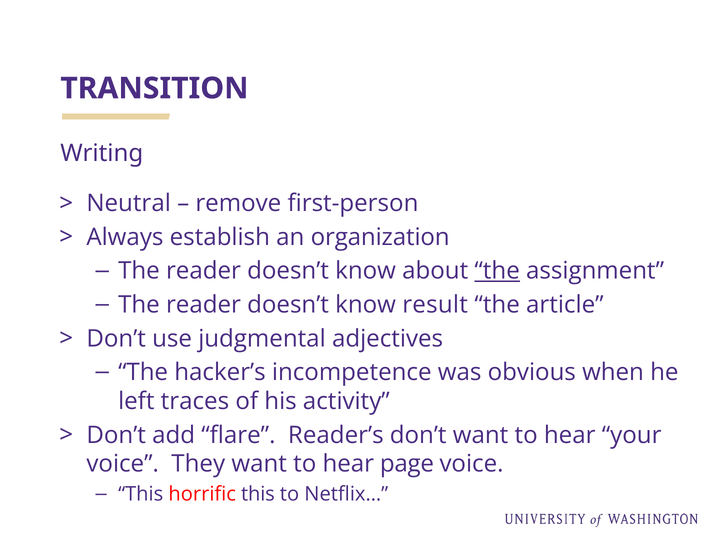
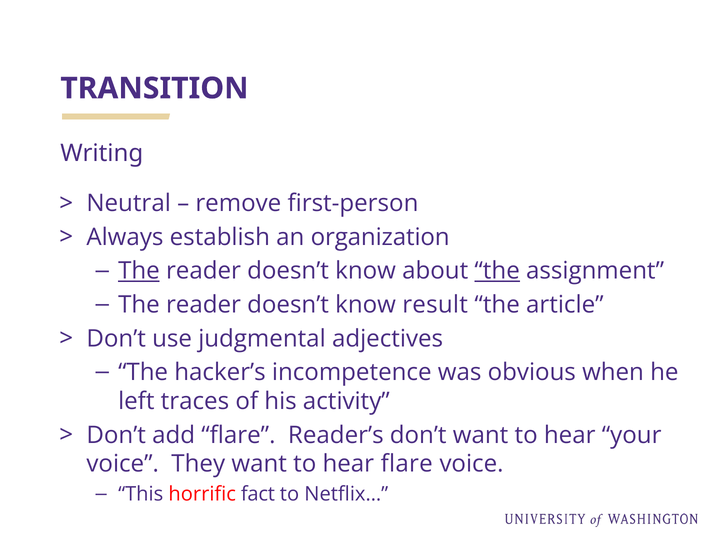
The at (139, 271) underline: none -> present
hear page: page -> flare
horrific this: this -> fact
